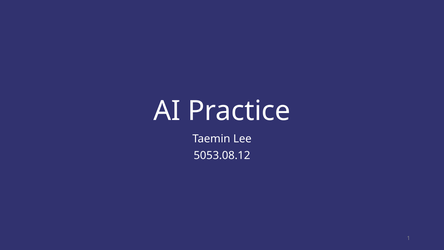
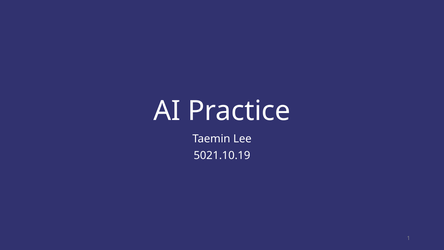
5053.08.12: 5053.08.12 -> 5021.10.19
